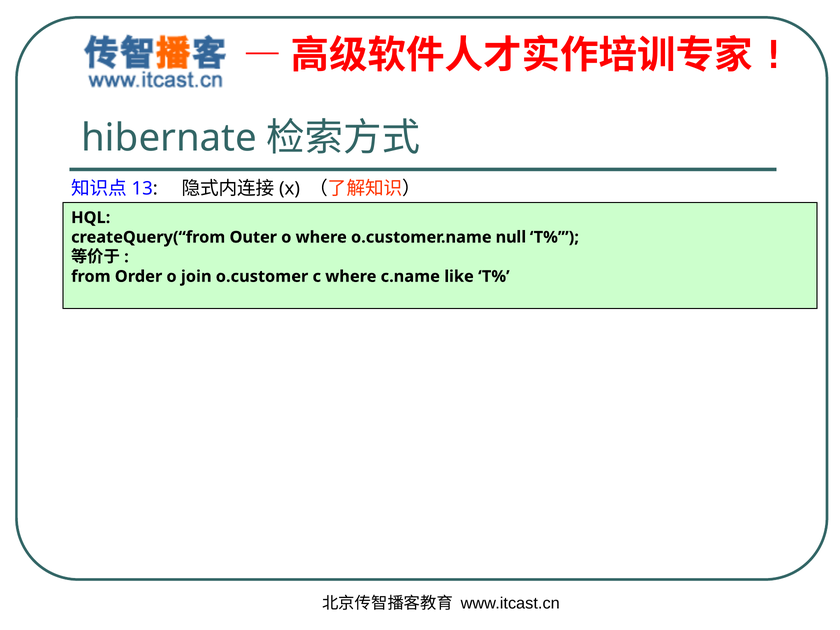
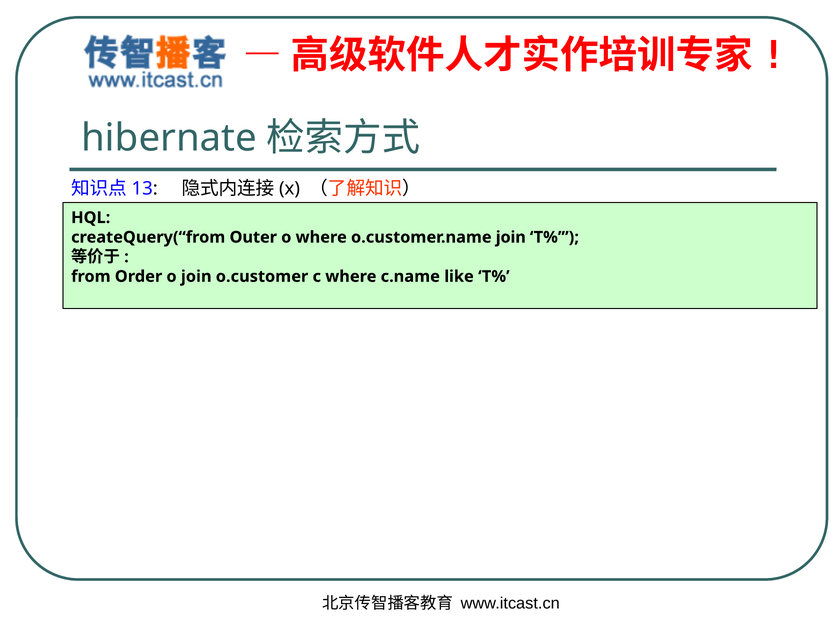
o.customer.name null: null -> join
